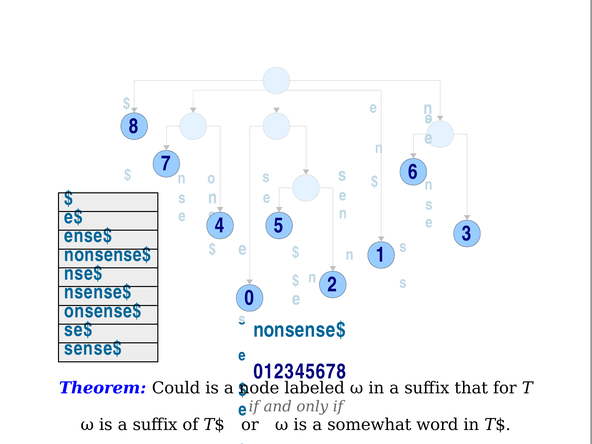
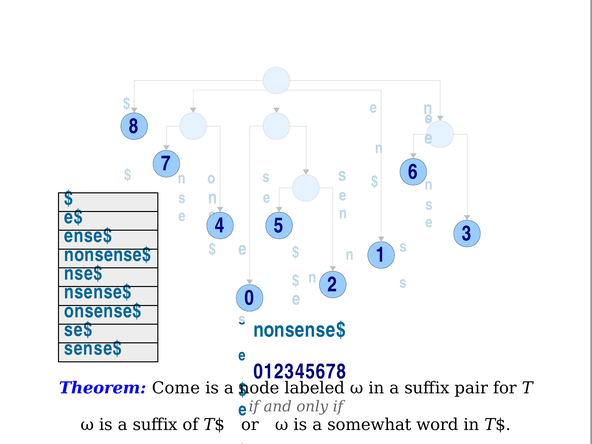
Could: Could -> Come
that: that -> pair
